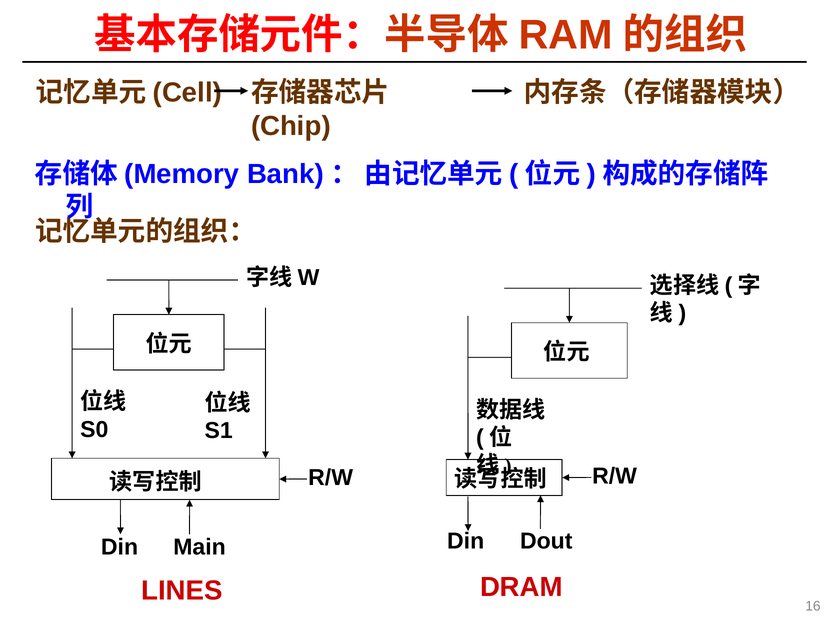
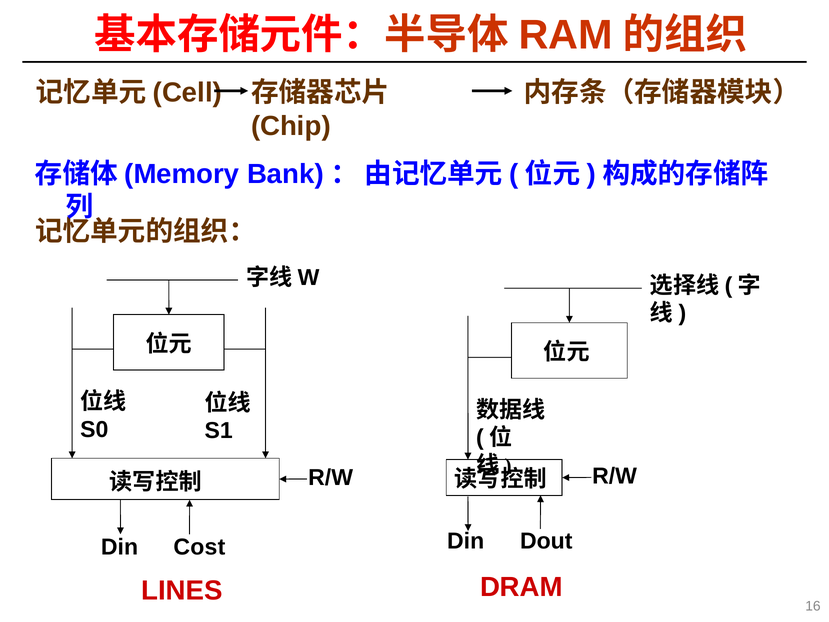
Main: Main -> Cost
